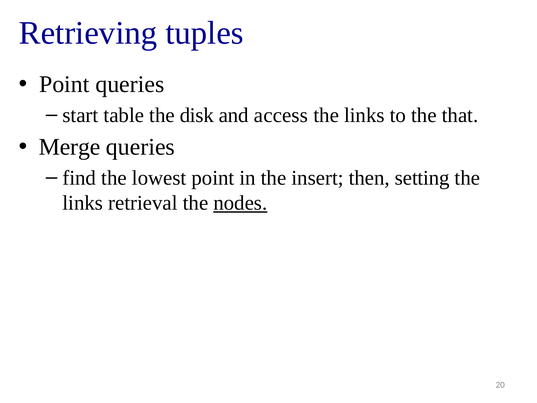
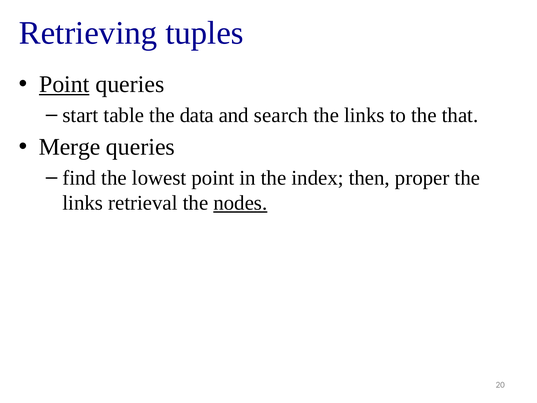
Point at (64, 84) underline: none -> present
disk: disk -> data
access: access -> search
insert: insert -> index
setting: setting -> proper
